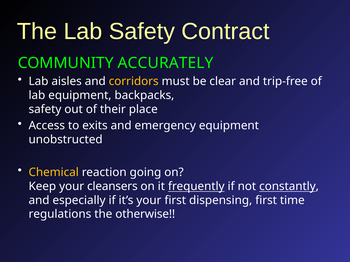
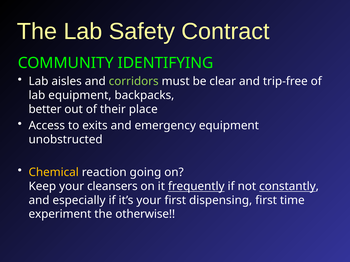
ACCURATELY: ACCURATELY -> IDENTIFYING
corridors colour: yellow -> light green
safety at (45, 110): safety -> better
regulations: regulations -> experiment
